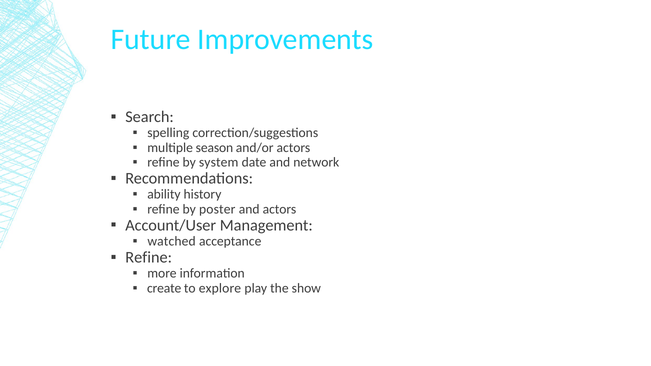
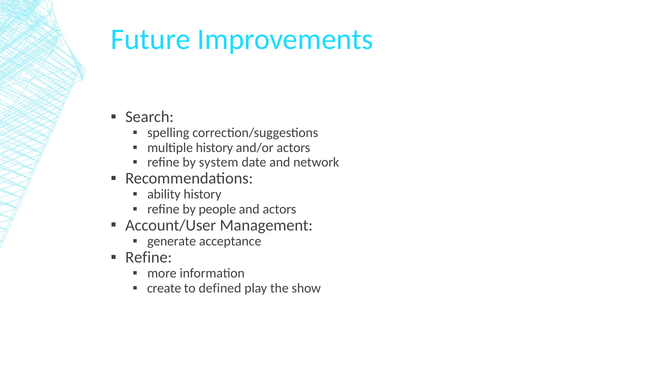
multiple season: season -> history
poster: poster -> people
watched: watched -> generate
explore: explore -> defined
